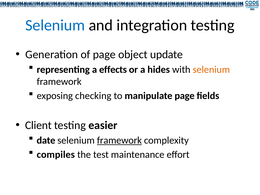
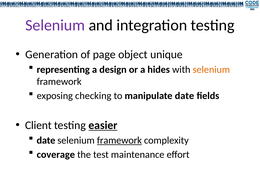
Selenium at (55, 25) colour: blue -> purple
update: update -> unique
effects: effects -> design
manipulate page: page -> date
easier underline: none -> present
compiles: compiles -> coverage
